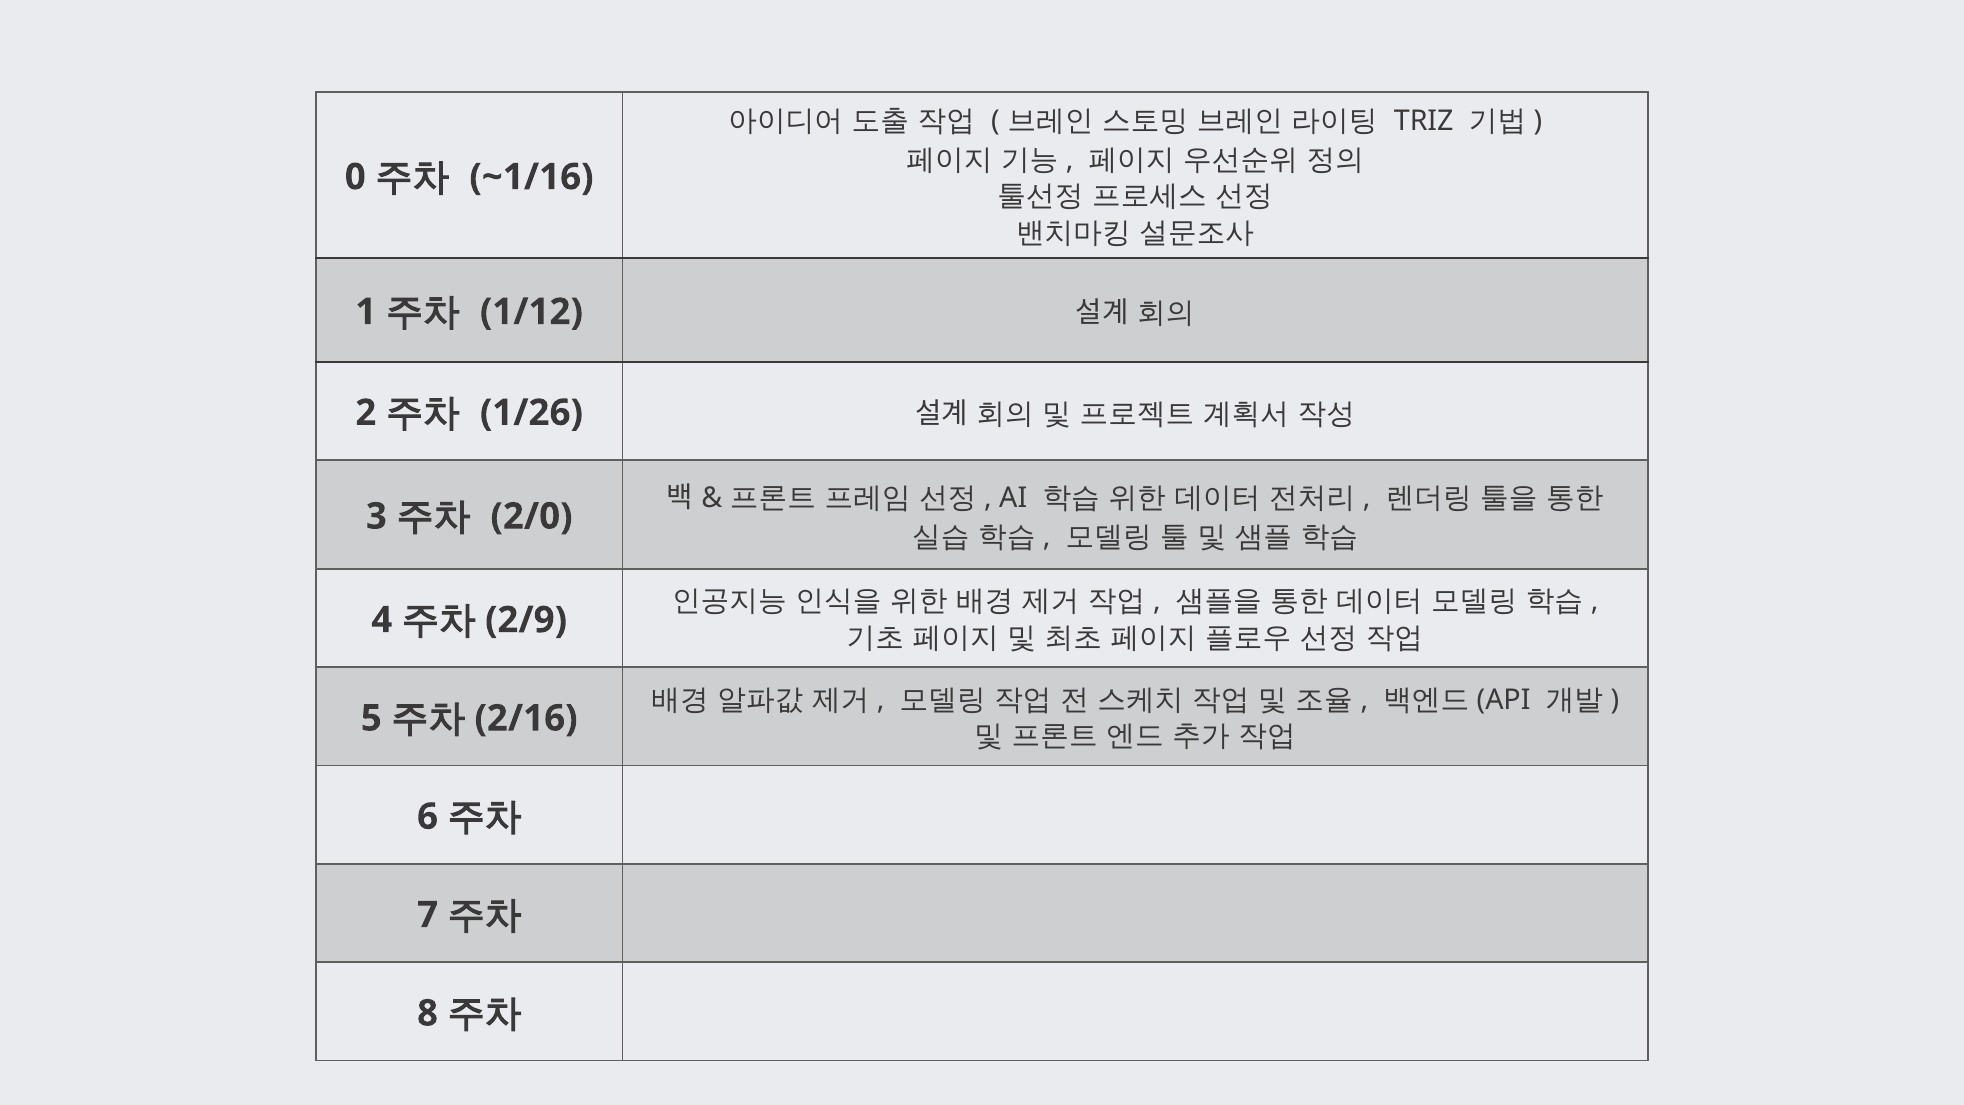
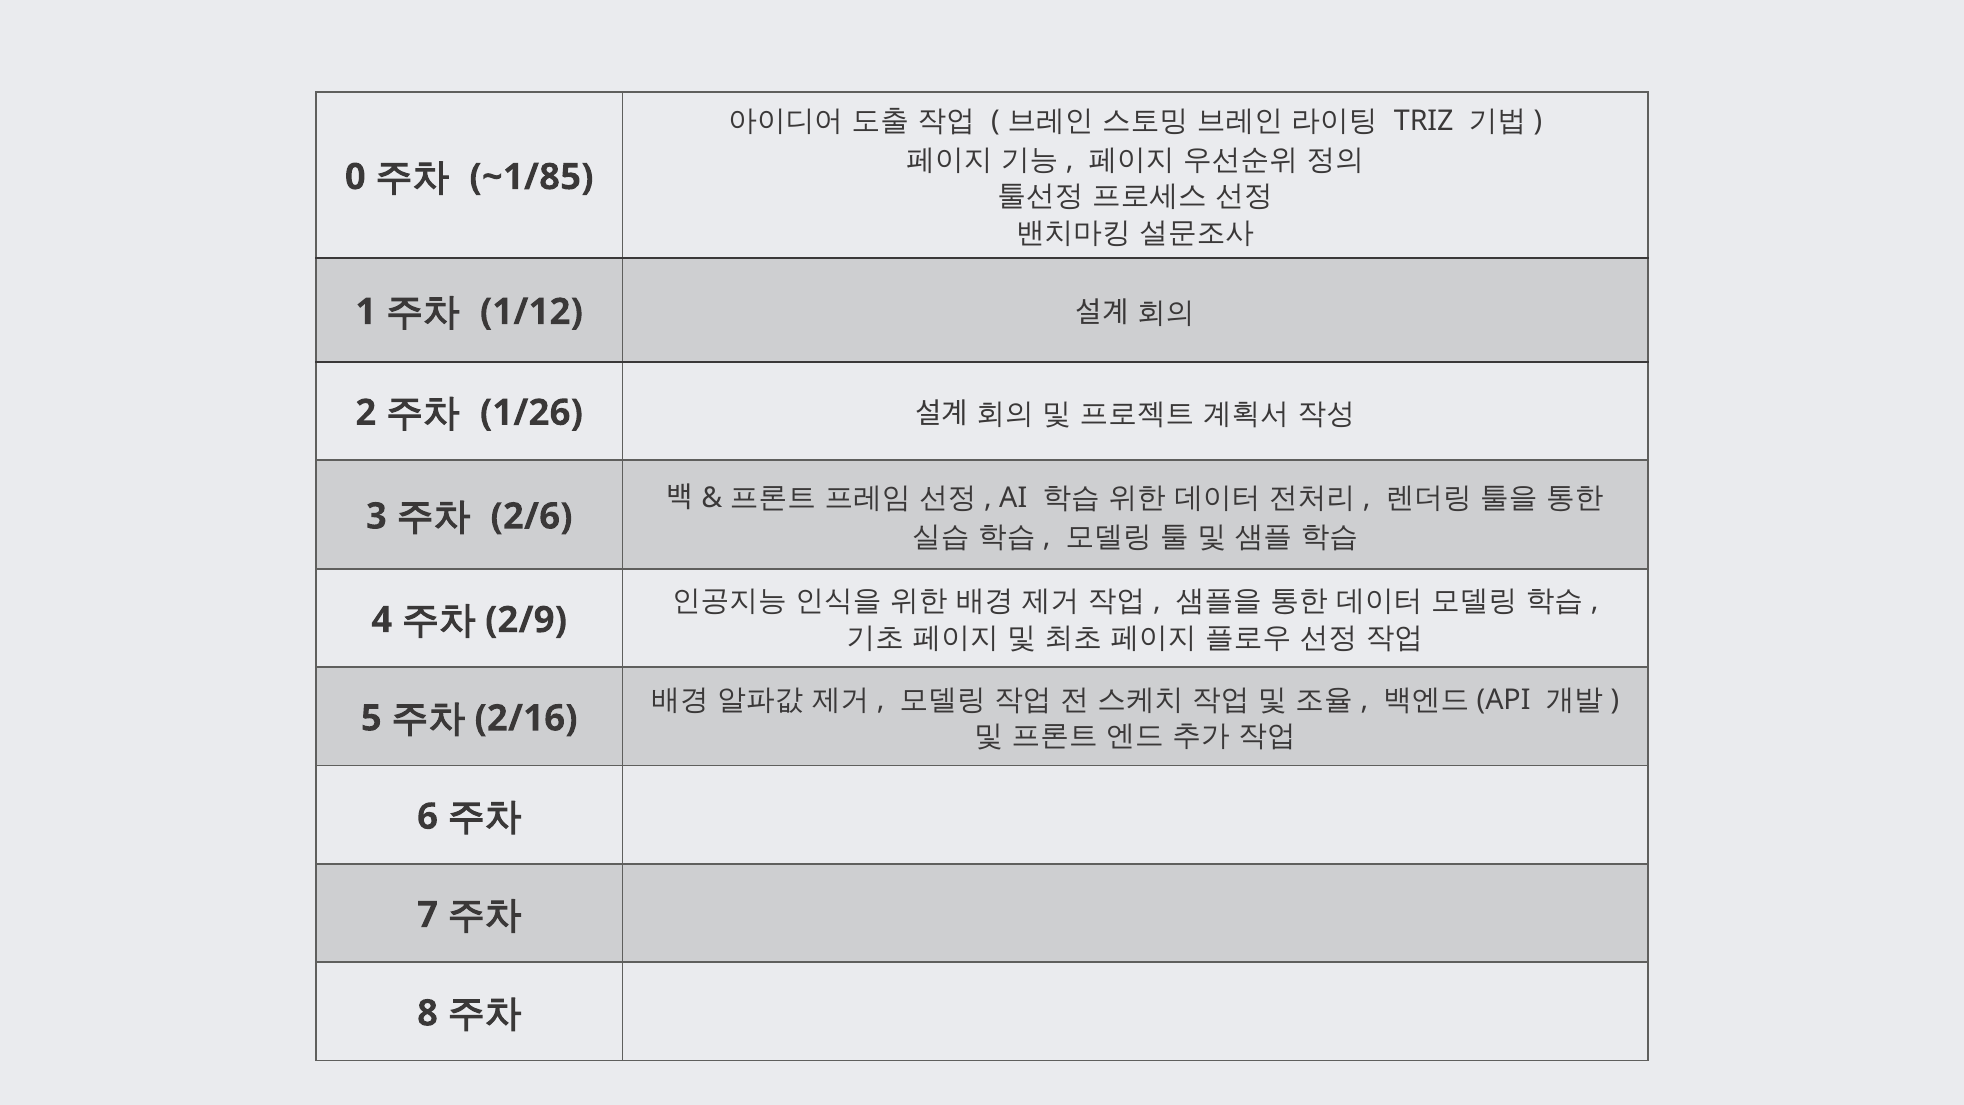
~1/16: ~1/16 -> ~1/85
2/0: 2/0 -> 2/6
